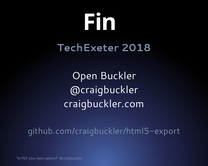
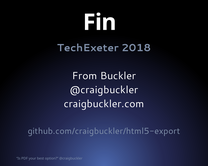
Open: Open -> From
